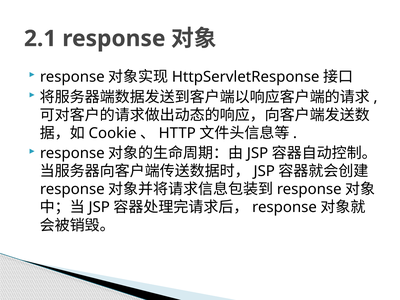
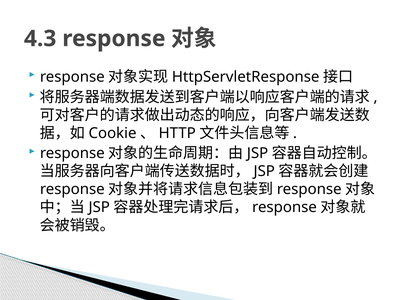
2.1: 2.1 -> 4.3
